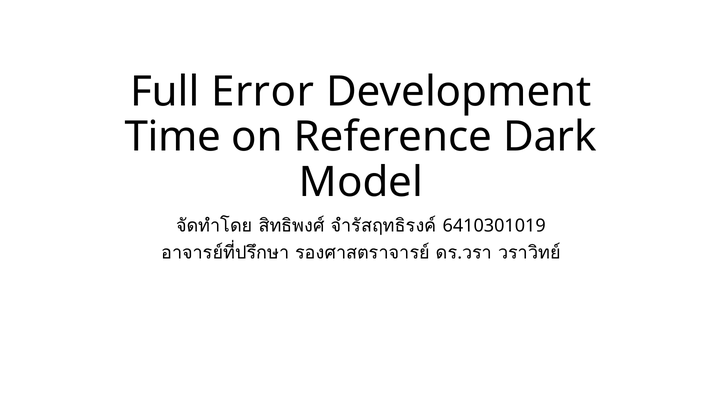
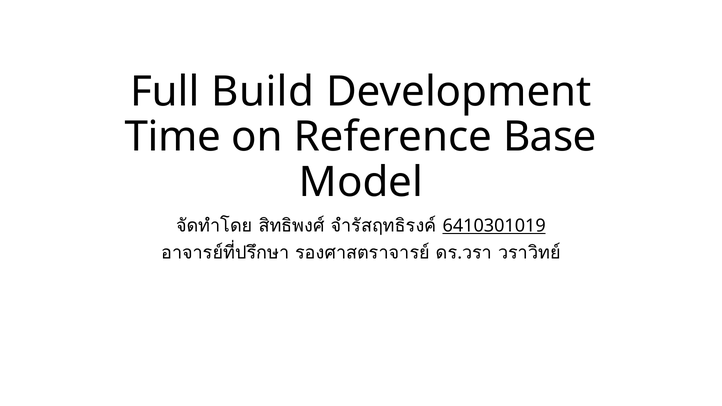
Error: Error -> Build
Dark: Dark -> Base
6410301019 underline: none -> present
